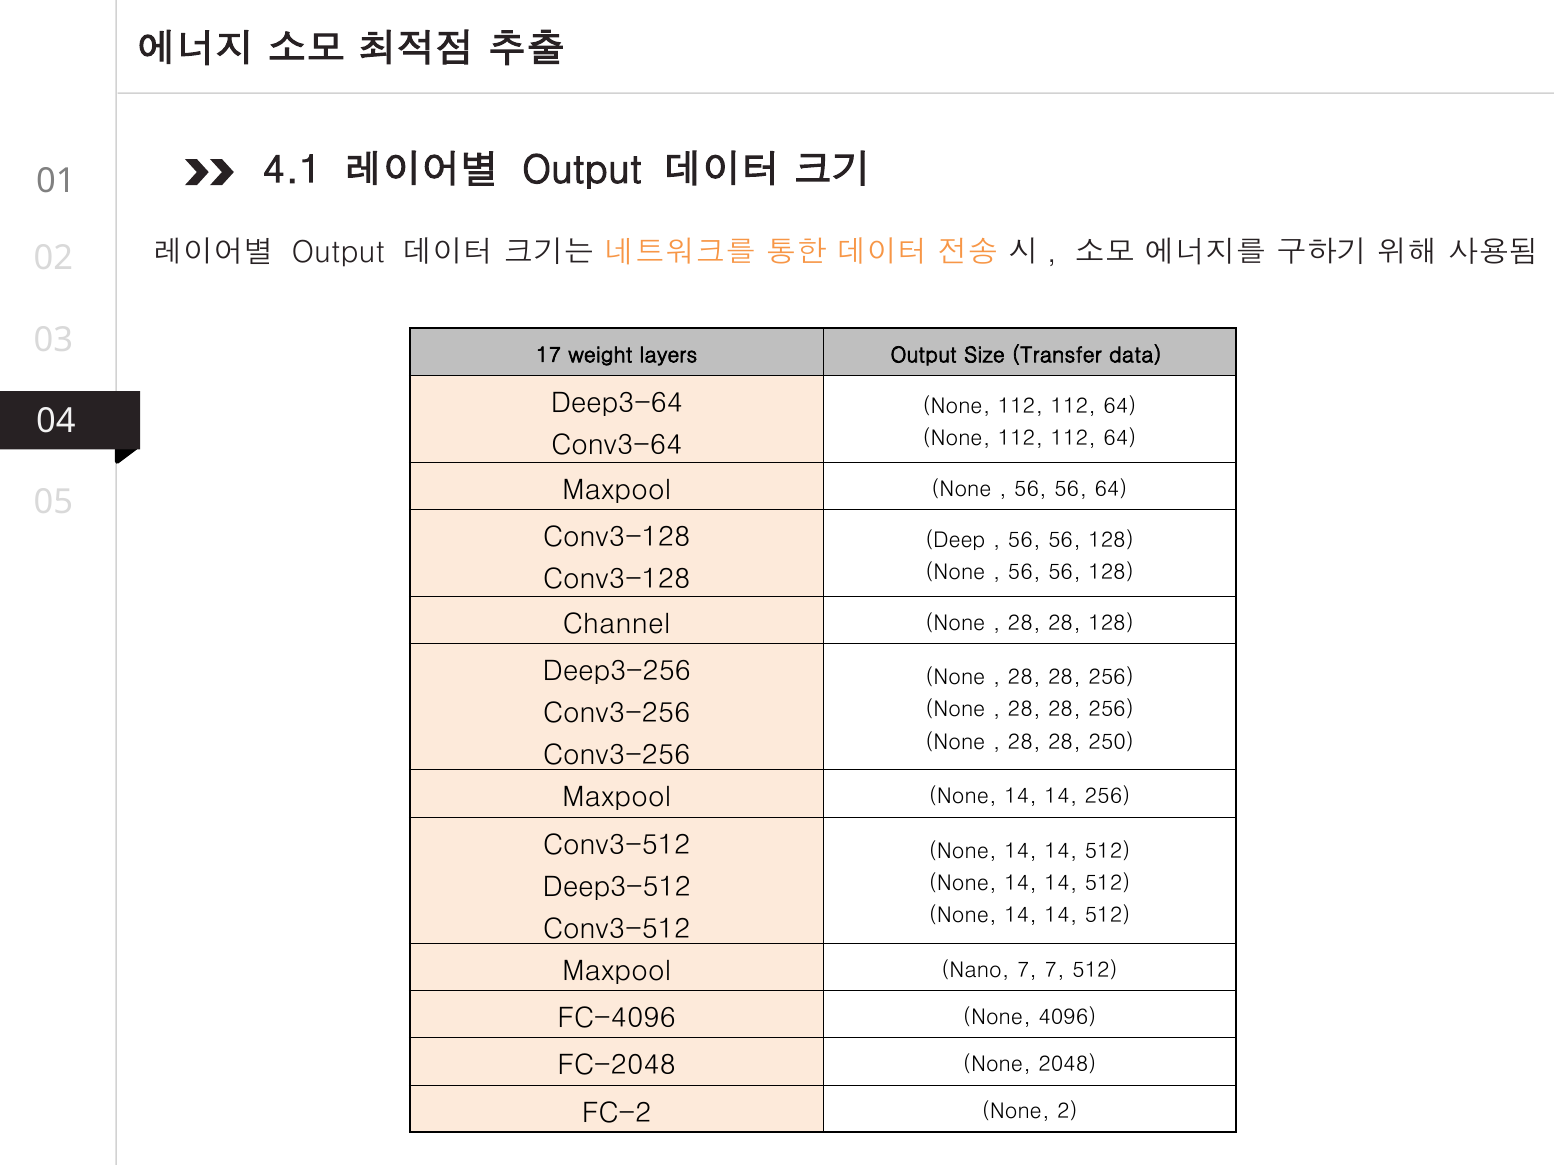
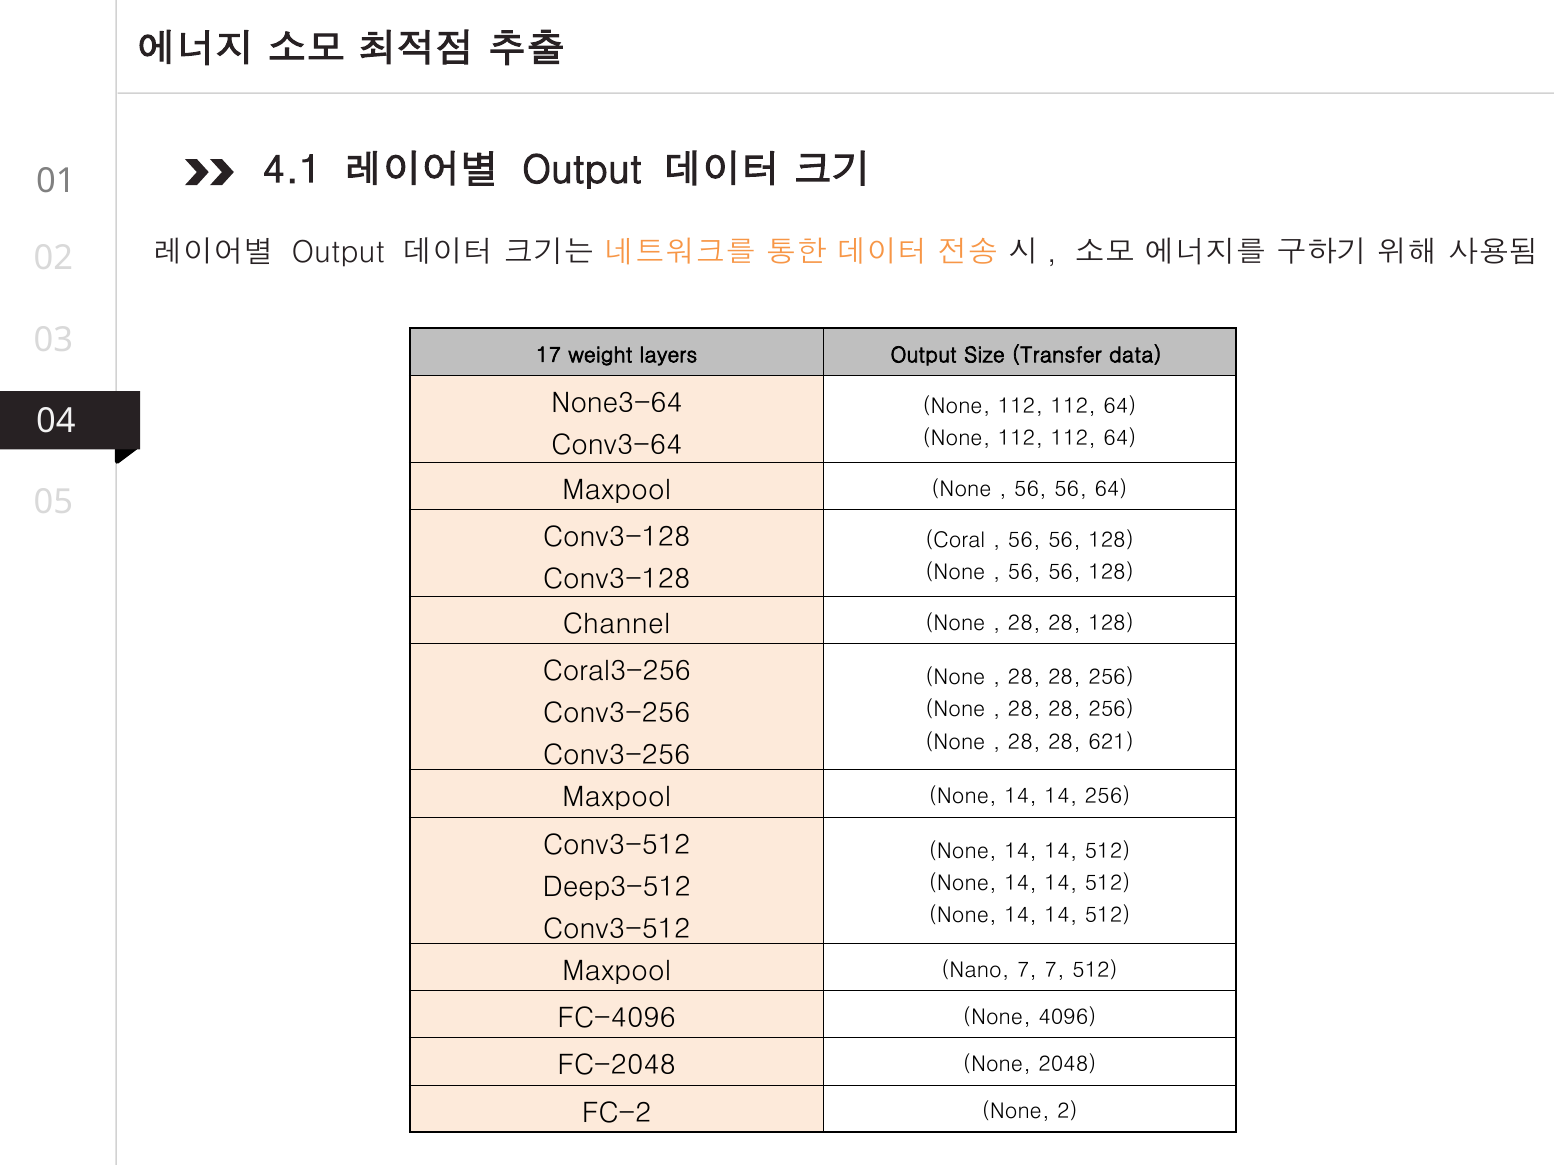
Deep3-64: Deep3-64 -> None3-64
Deep: Deep -> Coral
Deep3-256: Deep3-256 -> Coral3-256
250: 250 -> 621
